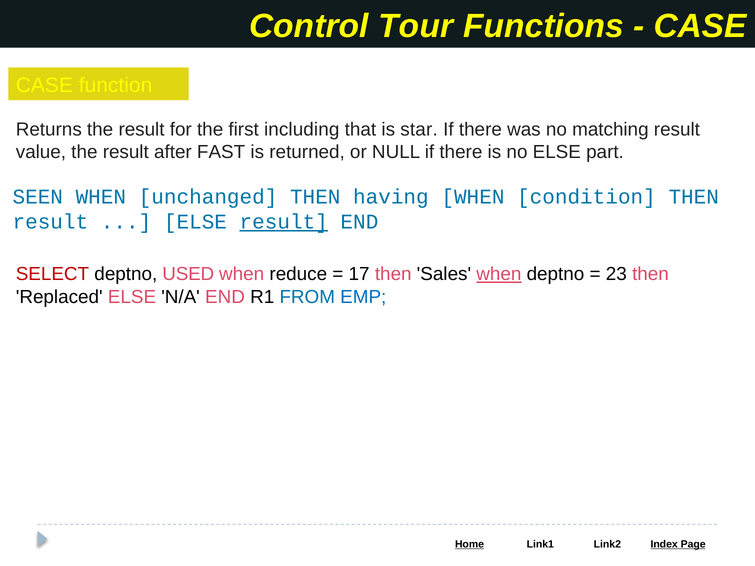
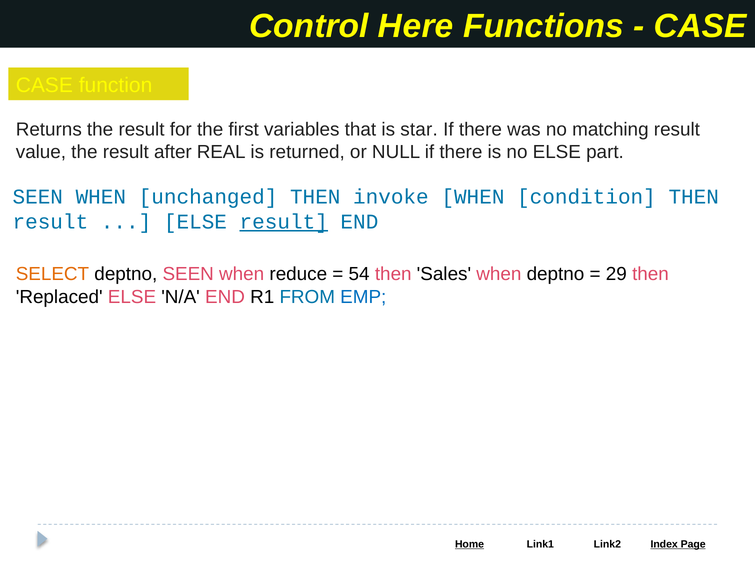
Tour: Tour -> Here
including: including -> variables
FAST: FAST -> REAL
having: having -> invoke
SELECT colour: red -> orange
deptno USED: USED -> SEEN
17: 17 -> 54
when at (499, 274) underline: present -> none
23: 23 -> 29
